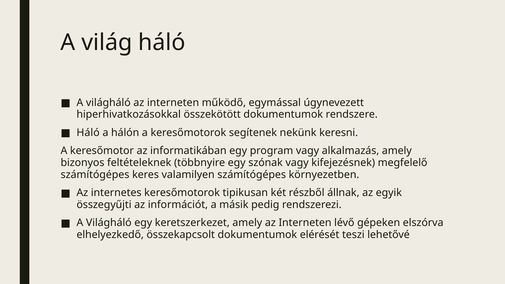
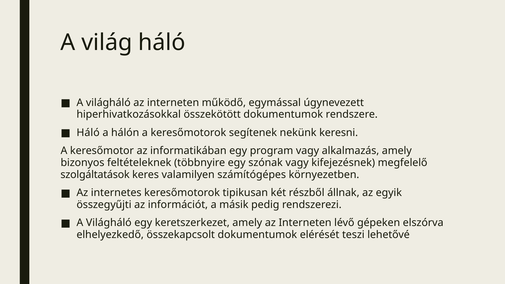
számítógépes at (95, 175): számítógépes -> szolgáltatások
